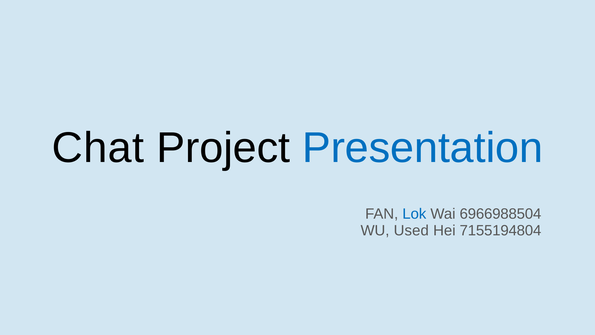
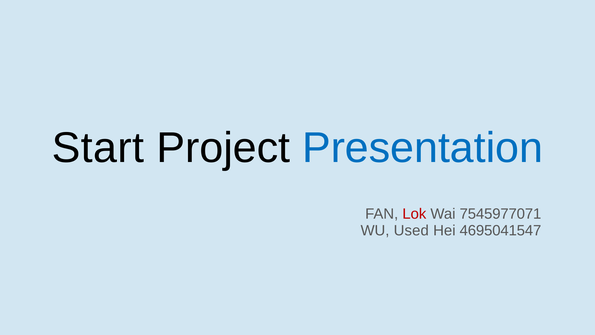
Chat: Chat -> Start
Lok colour: blue -> red
6966988504: 6966988504 -> 7545977071
7155194804: 7155194804 -> 4695041547
